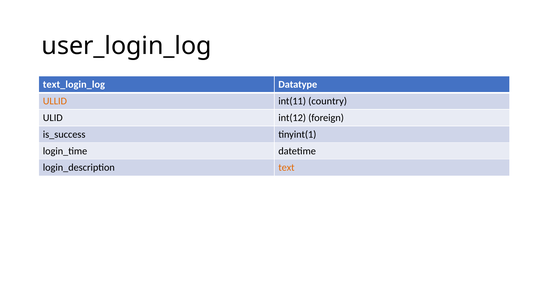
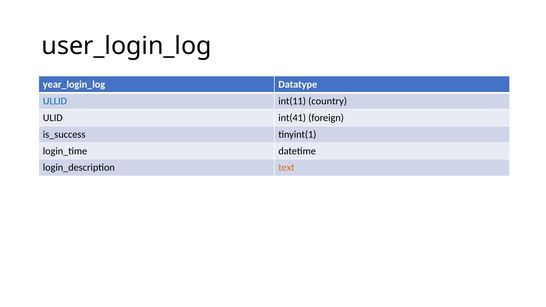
text_login_log: text_login_log -> year_login_log
ULLID colour: orange -> blue
int(12: int(12 -> int(41
